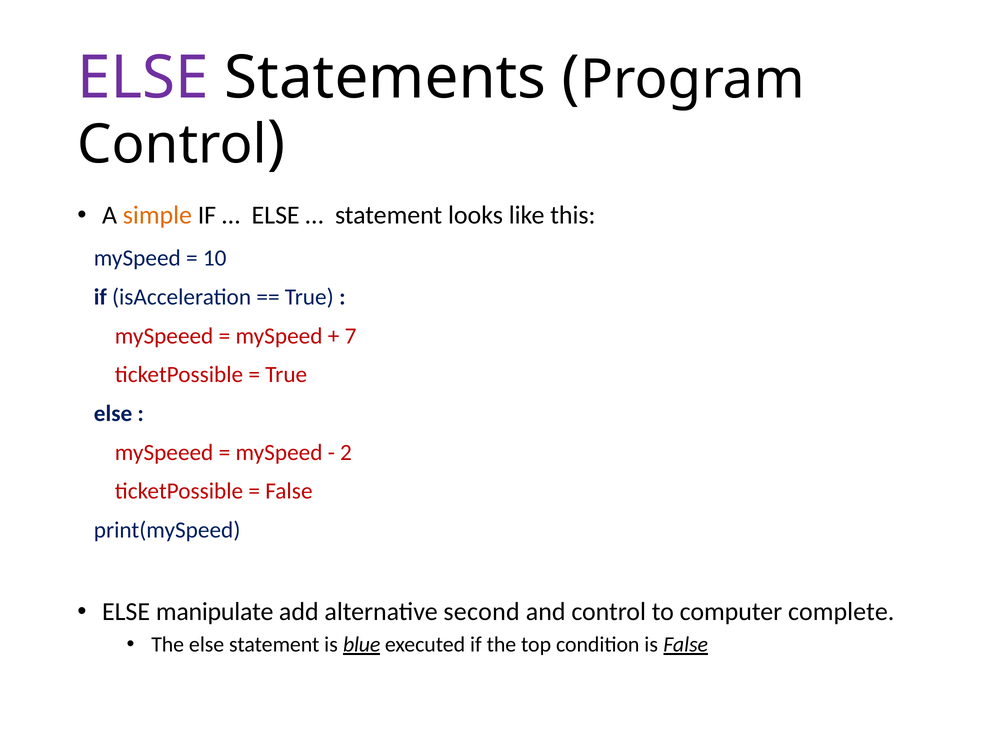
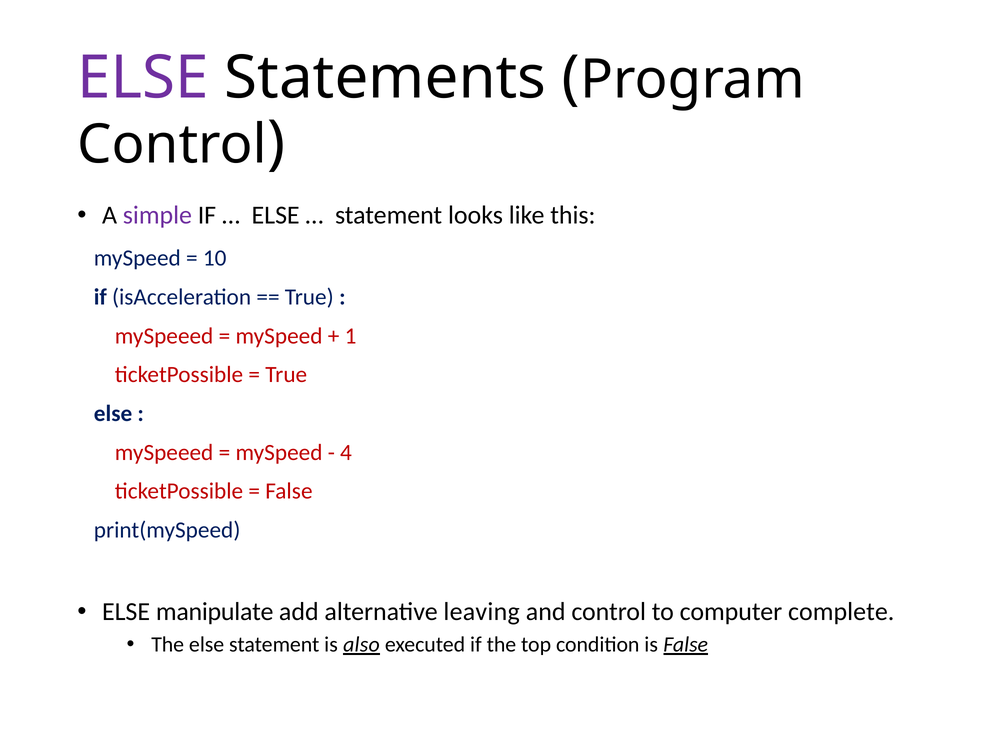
simple colour: orange -> purple
7: 7 -> 1
2: 2 -> 4
second: second -> leaving
blue: blue -> also
